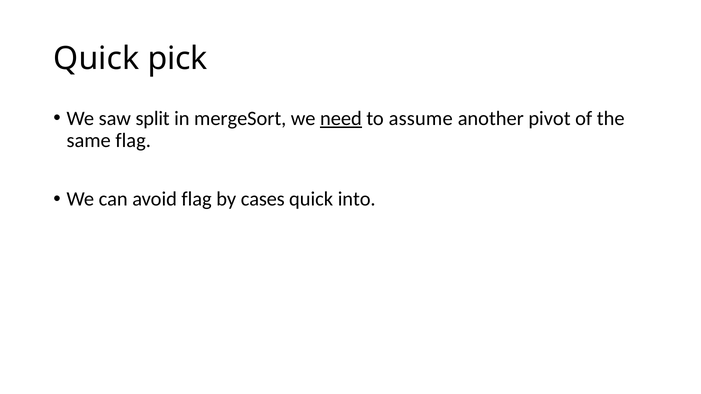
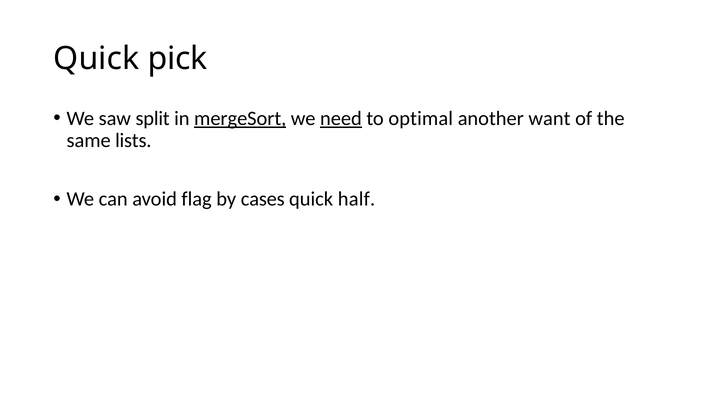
mergeSort underline: none -> present
assume: assume -> optimal
pivot: pivot -> want
same flag: flag -> lists
into: into -> half
